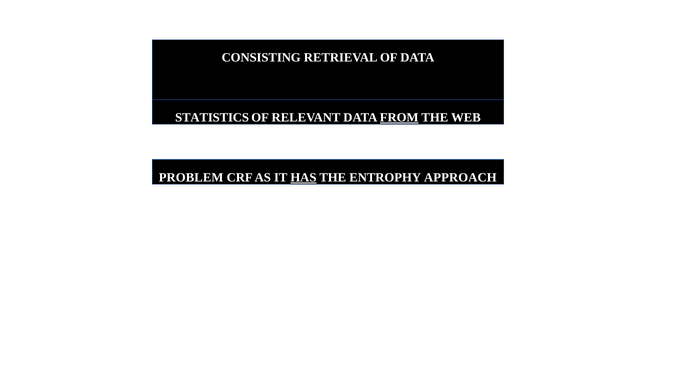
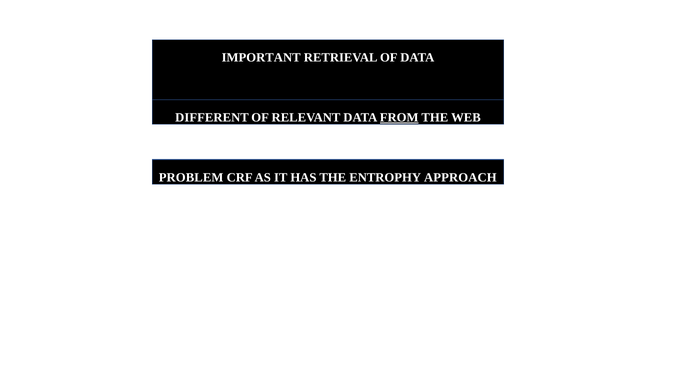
CONSISTING: CONSISTING -> IMPORTANT
STATISTICS: STATISTICS -> DIFFERENT
HAS underline: present -> none
